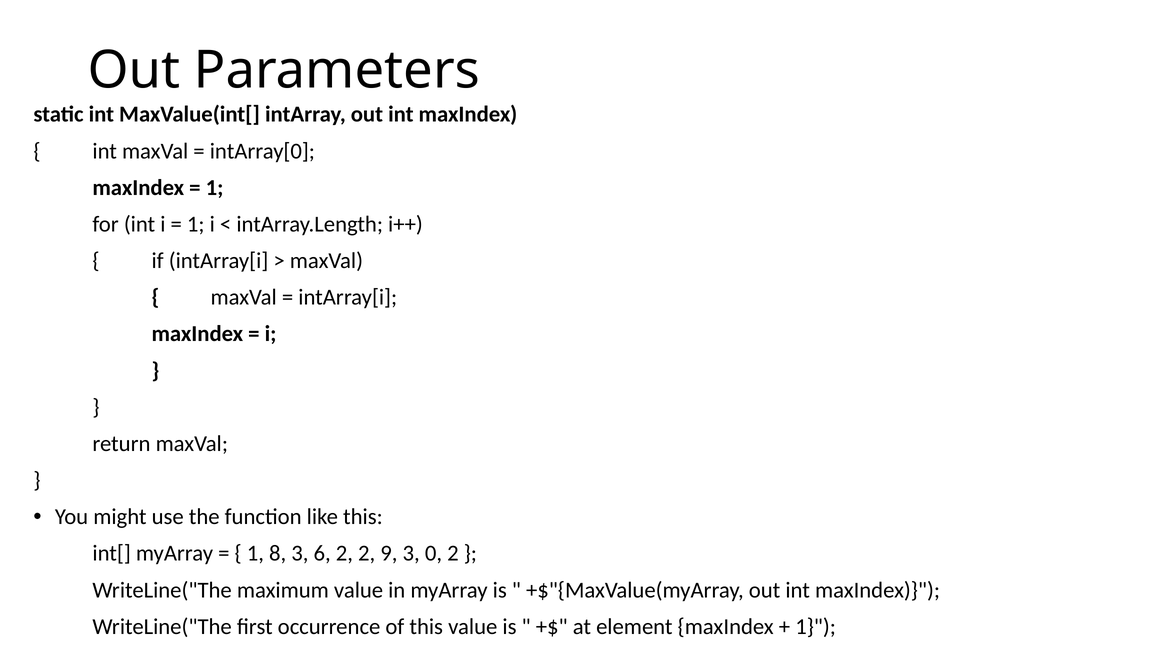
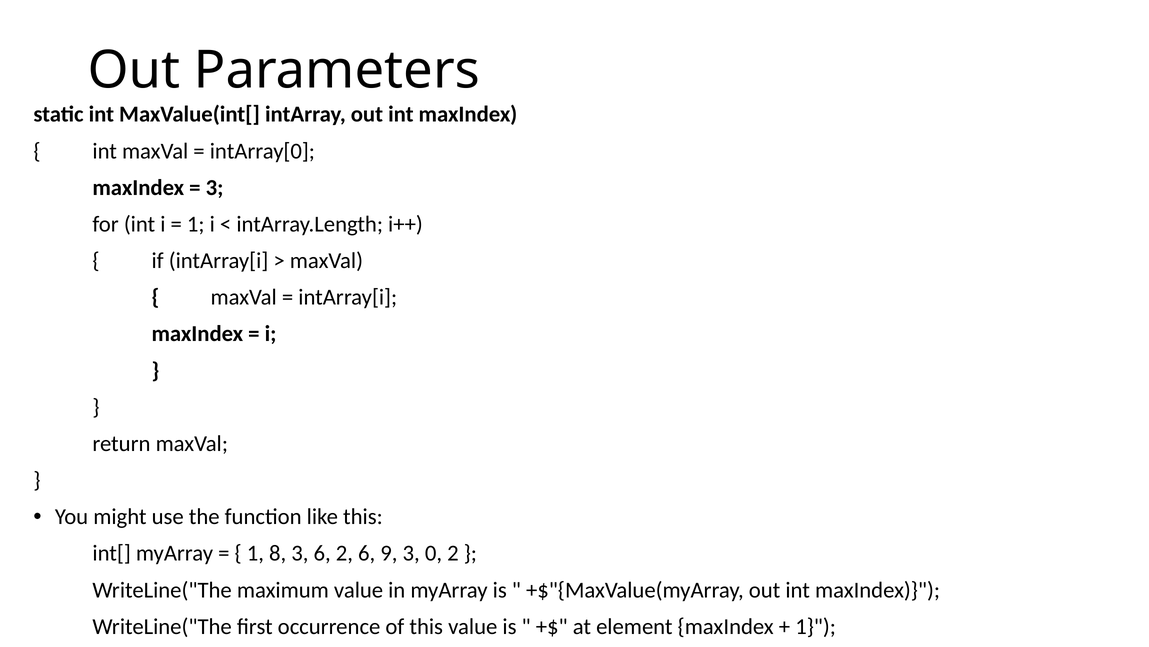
1 at (215, 187): 1 -> 3
2 2: 2 -> 6
